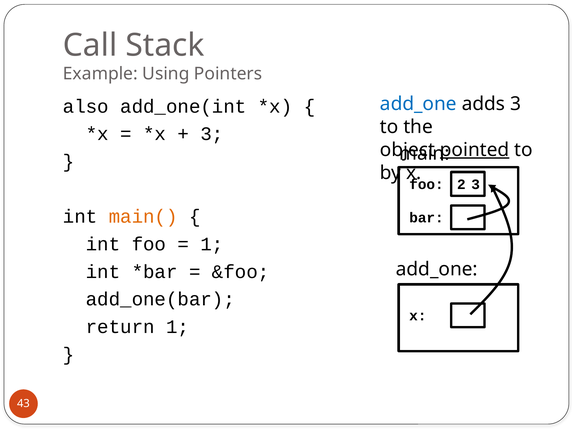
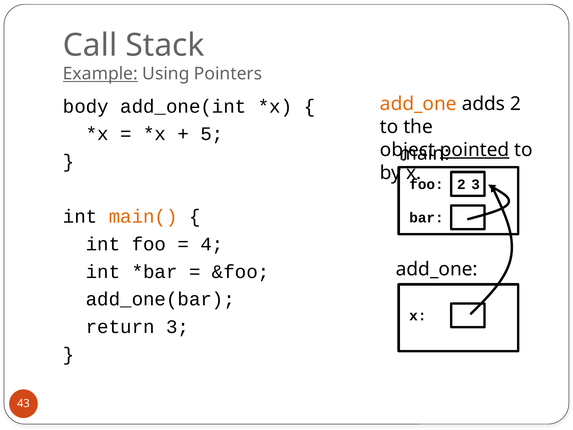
Example underline: none -> present
add_one at (418, 104) colour: blue -> orange
adds 3: 3 -> 2
also: also -> body
3 at (212, 134): 3 -> 5
1 at (212, 244): 1 -> 4
return 1: 1 -> 3
